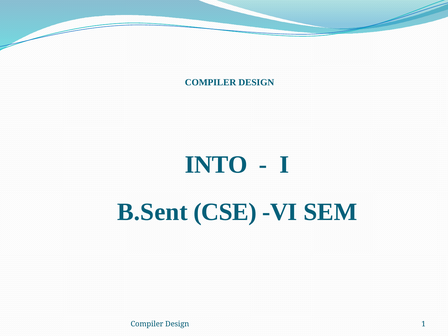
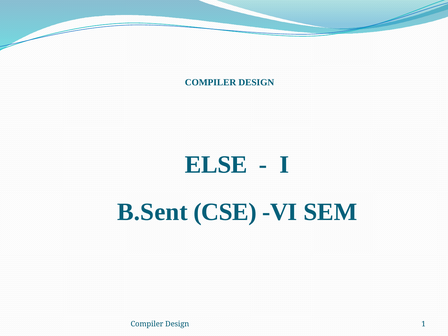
INTO: INTO -> ELSE
